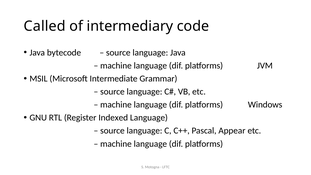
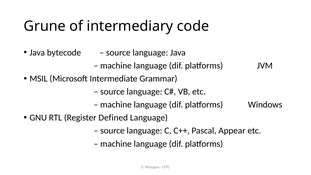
Called: Called -> Grune
Indexed: Indexed -> Defined
